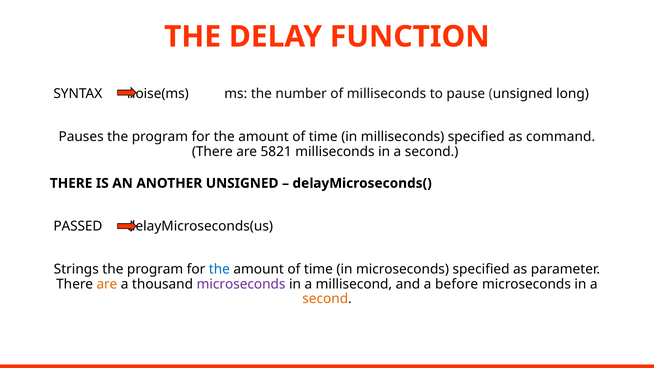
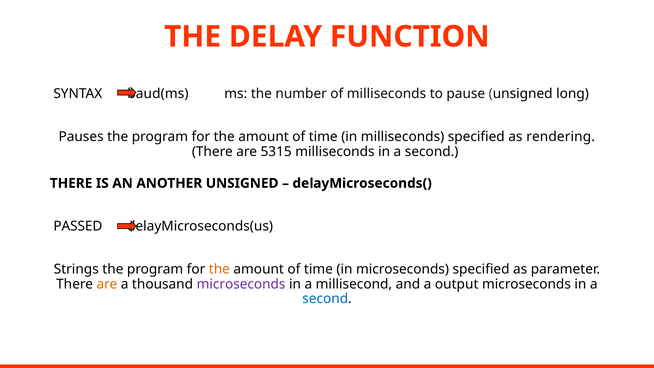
noise(ms: noise(ms -> baud(ms
command: command -> rendering
5821: 5821 -> 5315
the at (219, 269) colour: blue -> orange
before: before -> output
second at (325, 299) colour: orange -> blue
